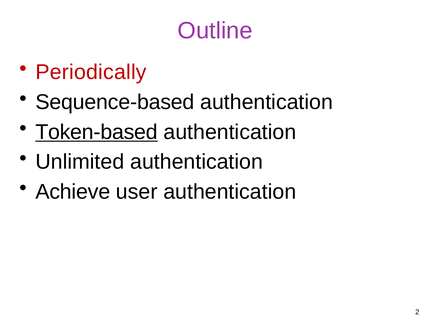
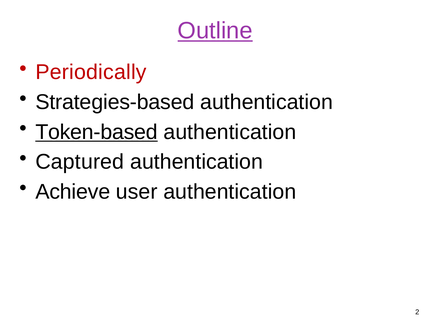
Outline underline: none -> present
Sequence-based: Sequence-based -> Strategies-based
Unlimited: Unlimited -> Captured
